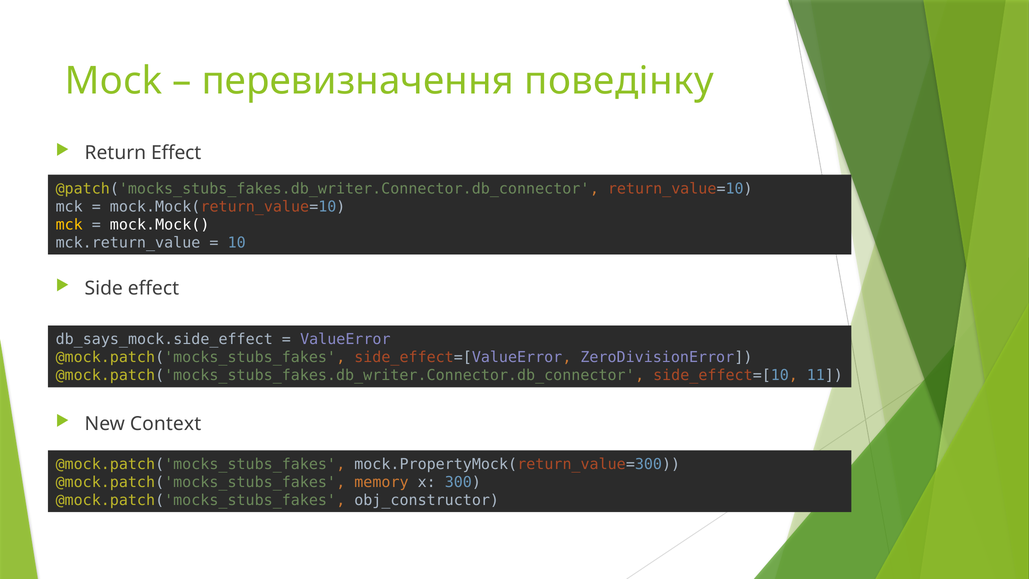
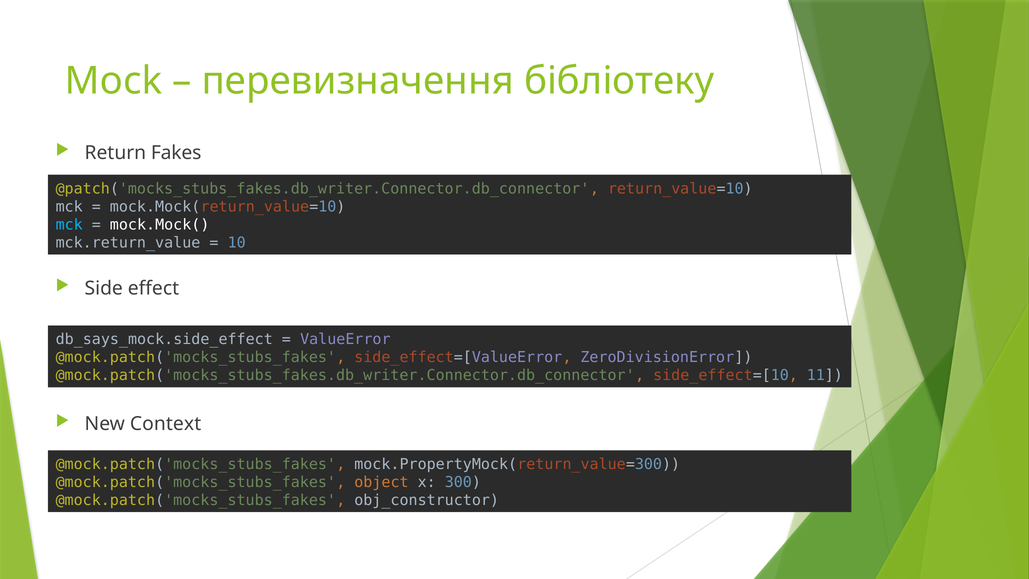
поведінку: поведінку -> бібліотеку
Return Effect: Effect -> Fakes
mck at (69, 225) colour: yellow -> light blue
memory: memory -> object
